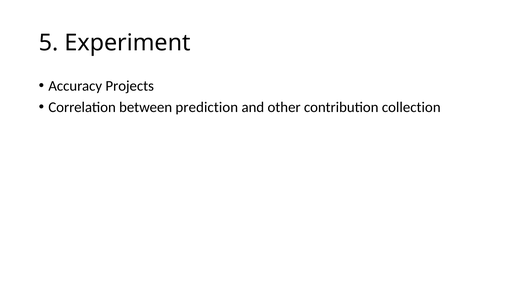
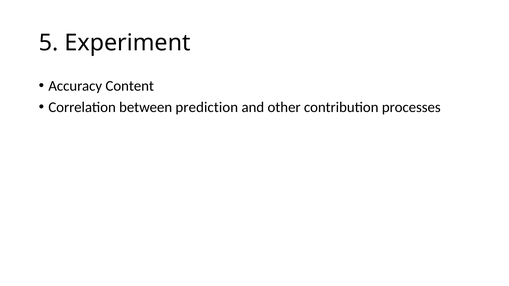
Projects: Projects -> Content
collection: collection -> processes
